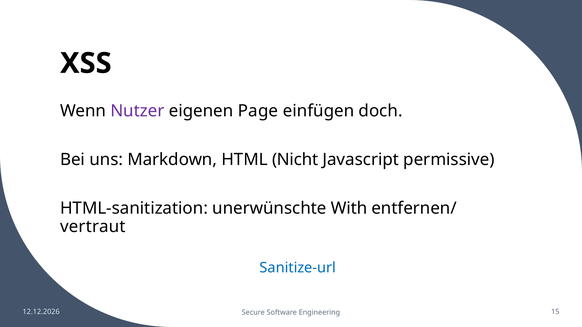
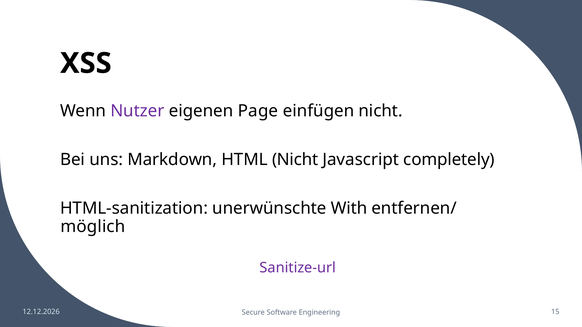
einfügen doch: doch -> nicht
permissive: permissive -> completely
vertraut: vertraut -> möglich
Sanitize-url colour: blue -> purple
